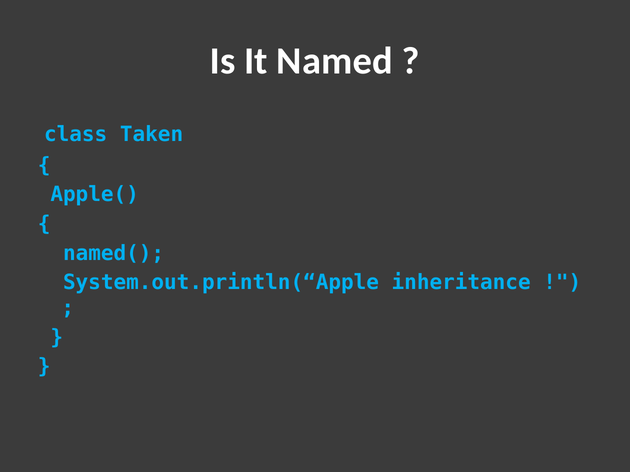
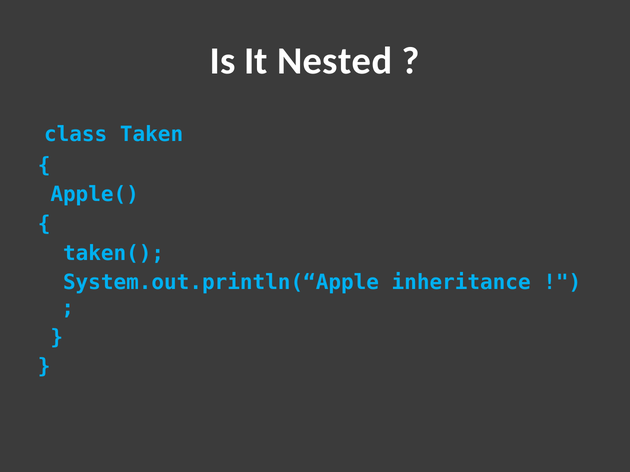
Named: Named -> Nested
named(: named( -> taken(
